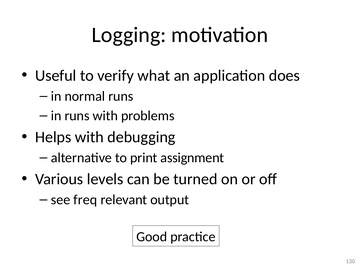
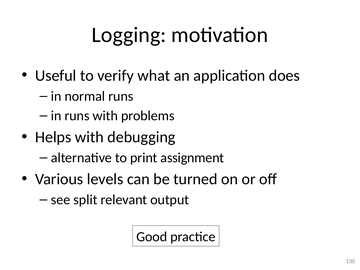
freq: freq -> split
